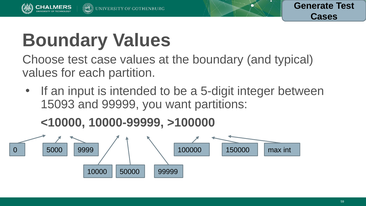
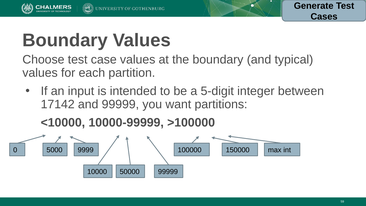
15093: 15093 -> 17142
